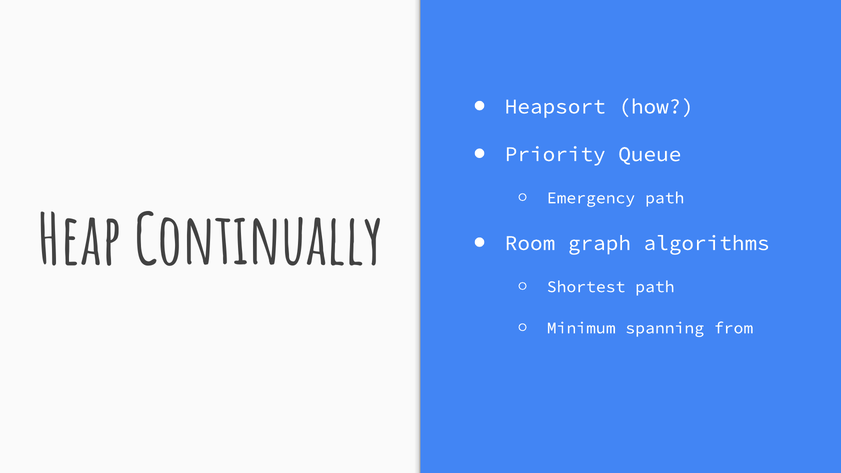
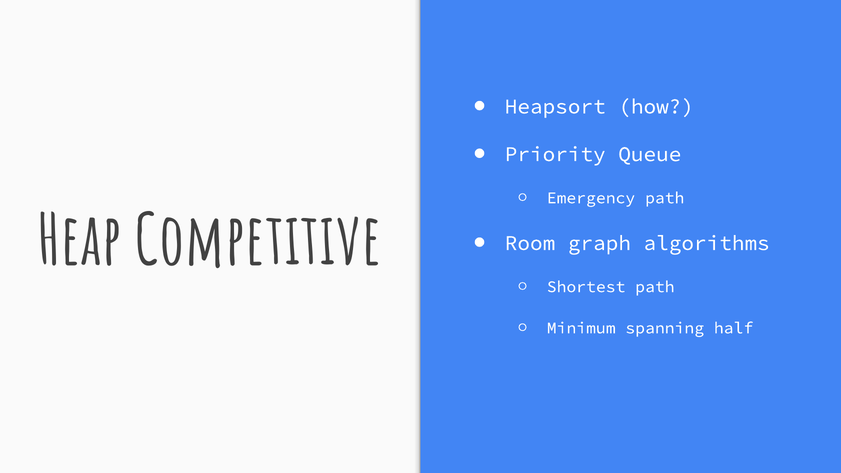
Continually: Continually -> Competitive
from: from -> half
